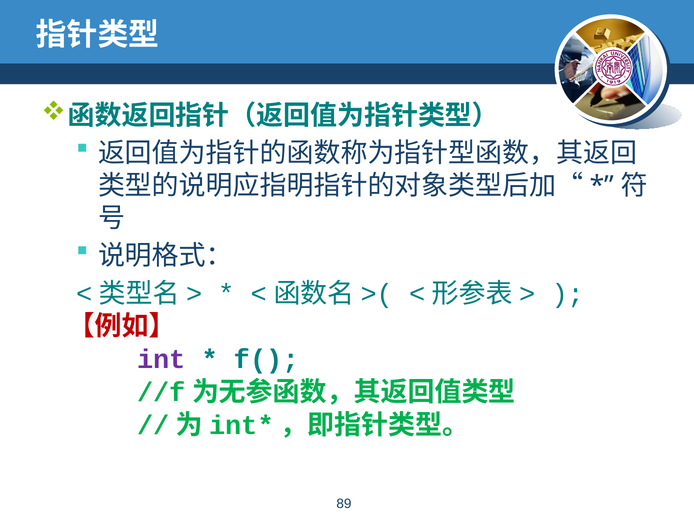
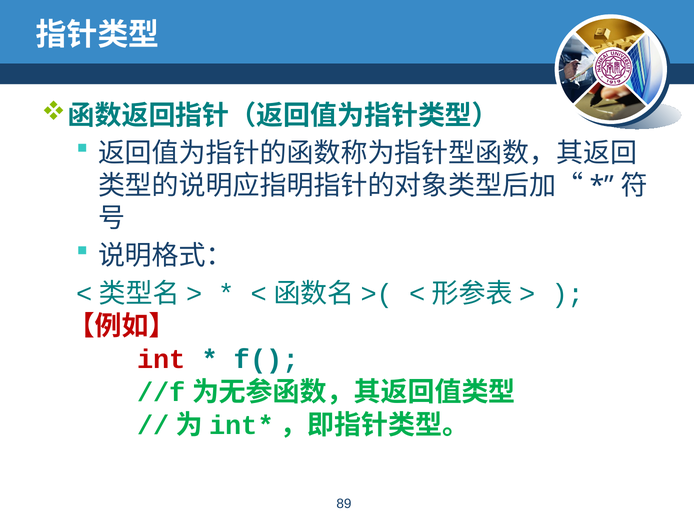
int colour: purple -> red
